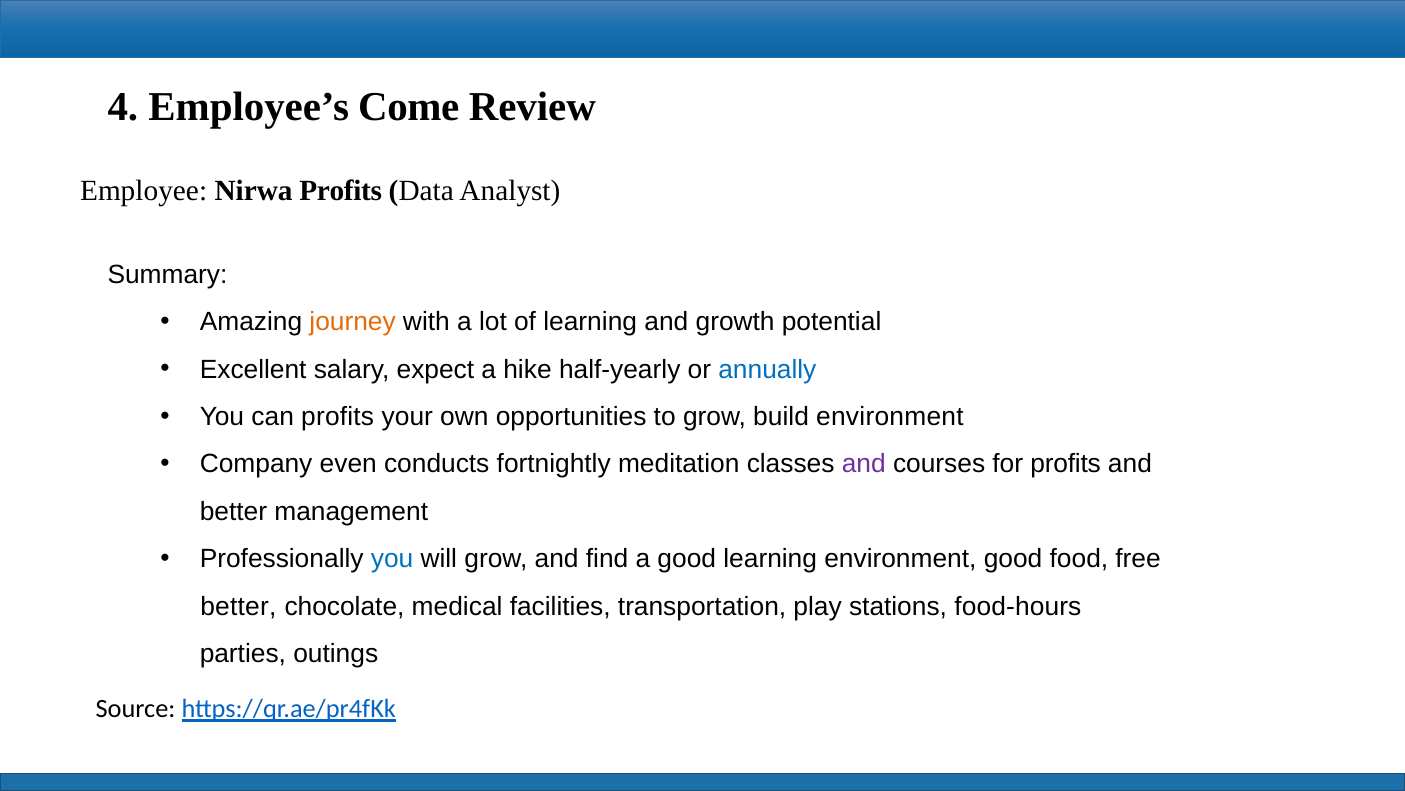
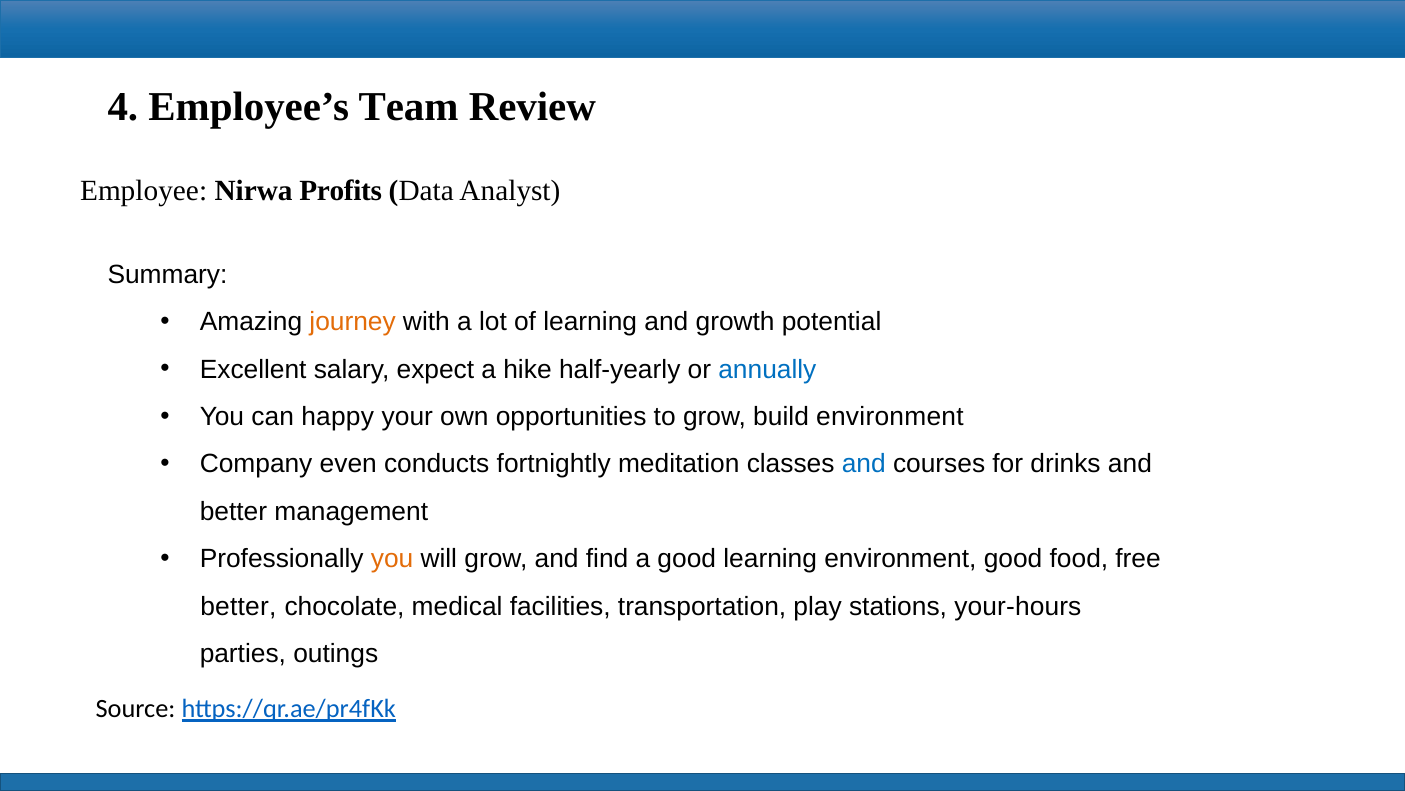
Come: Come -> Team
can profits: profits -> happy
and at (864, 464) colour: purple -> blue
for profits: profits -> drinks
you at (392, 559) colour: blue -> orange
food-hours: food-hours -> your-hours
